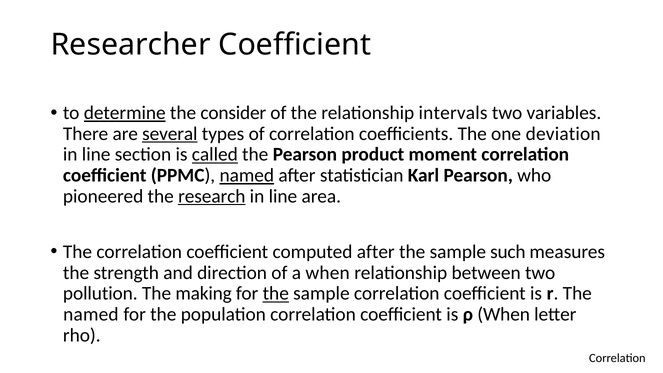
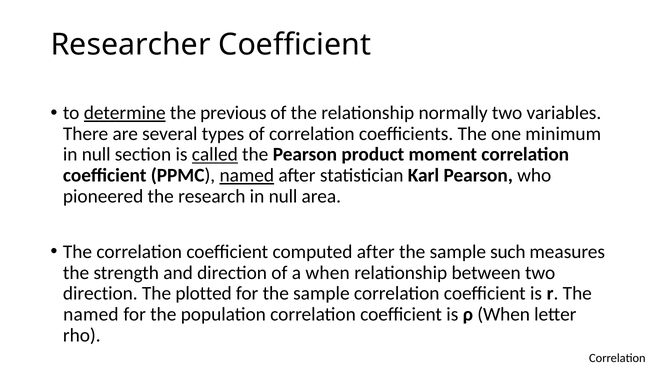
consider: consider -> previous
intervals: intervals -> normally
several underline: present -> none
deviation: deviation -> minimum
line at (96, 155): line -> null
research underline: present -> none
line at (283, 196): line -> null
pollution at (100, 293): pollution -> direction
making: making -> plotted
the at (276, 293) underline: present -> none
